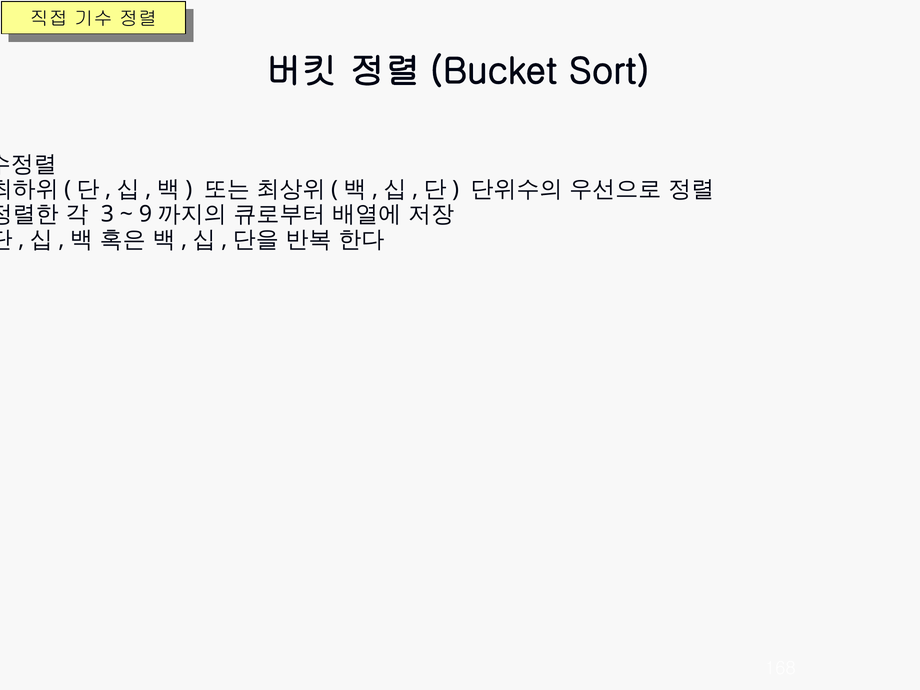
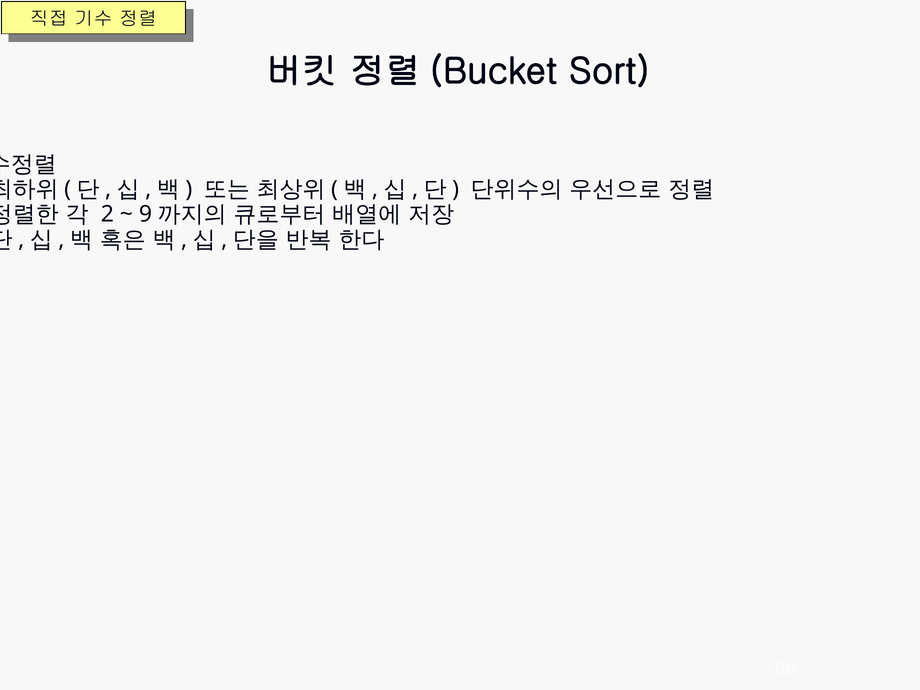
3: 3 -> 2
